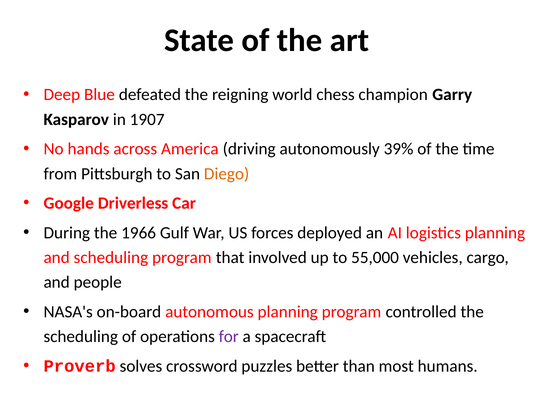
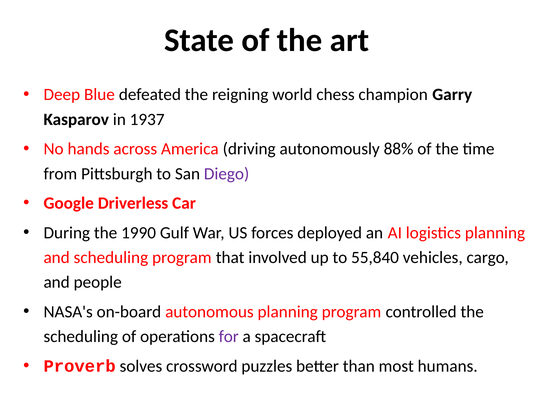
1907: 1907 -> 1937
39%: 39% -> 88%
Diego colour: orange -> purple
1966: 1966 -> 1990
55,000: 55,000 -> 55,840
